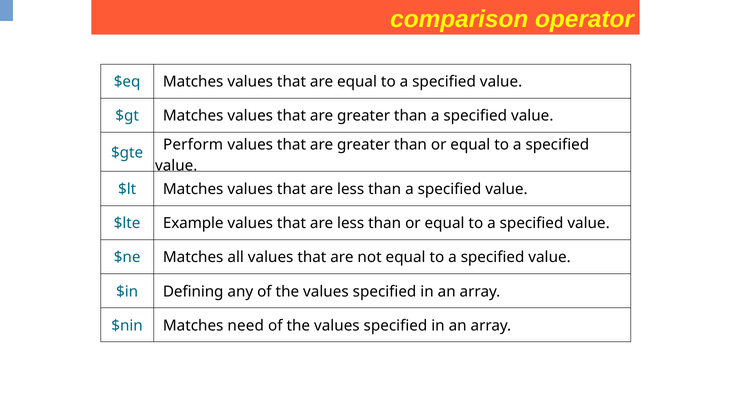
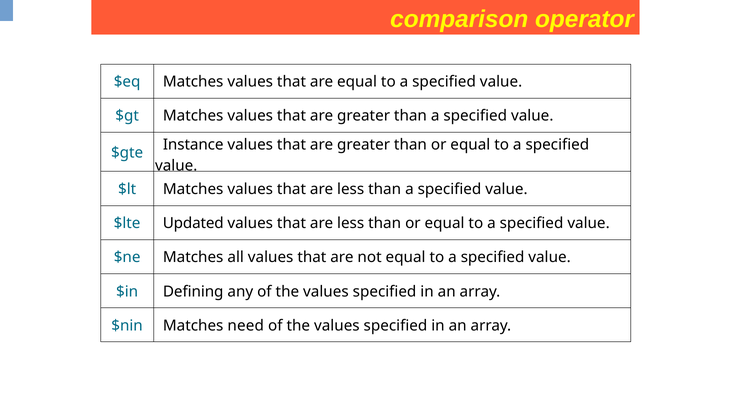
Perform: Perform -> Instance
Example: Example -> Updated
